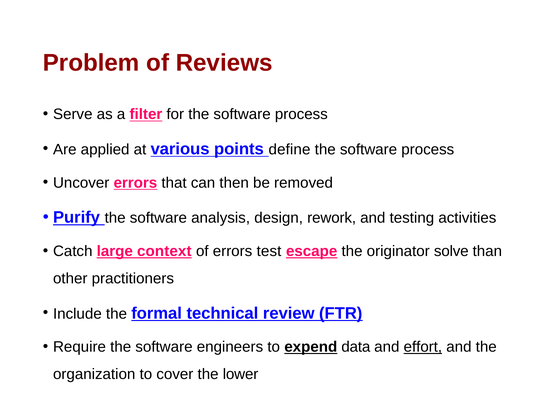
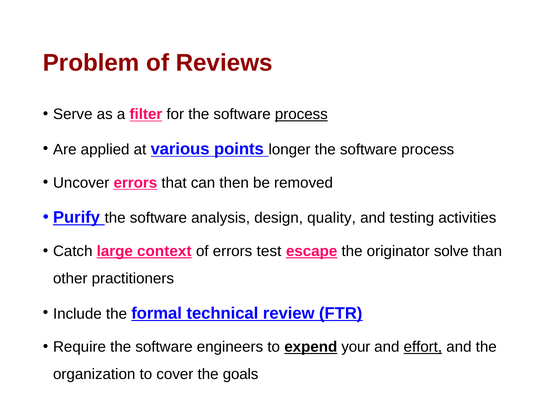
process at (301, 114) underline: none -> present
define: define -> longer
rework: rework -> quality
data: data -> your
lower: lower -> goals
